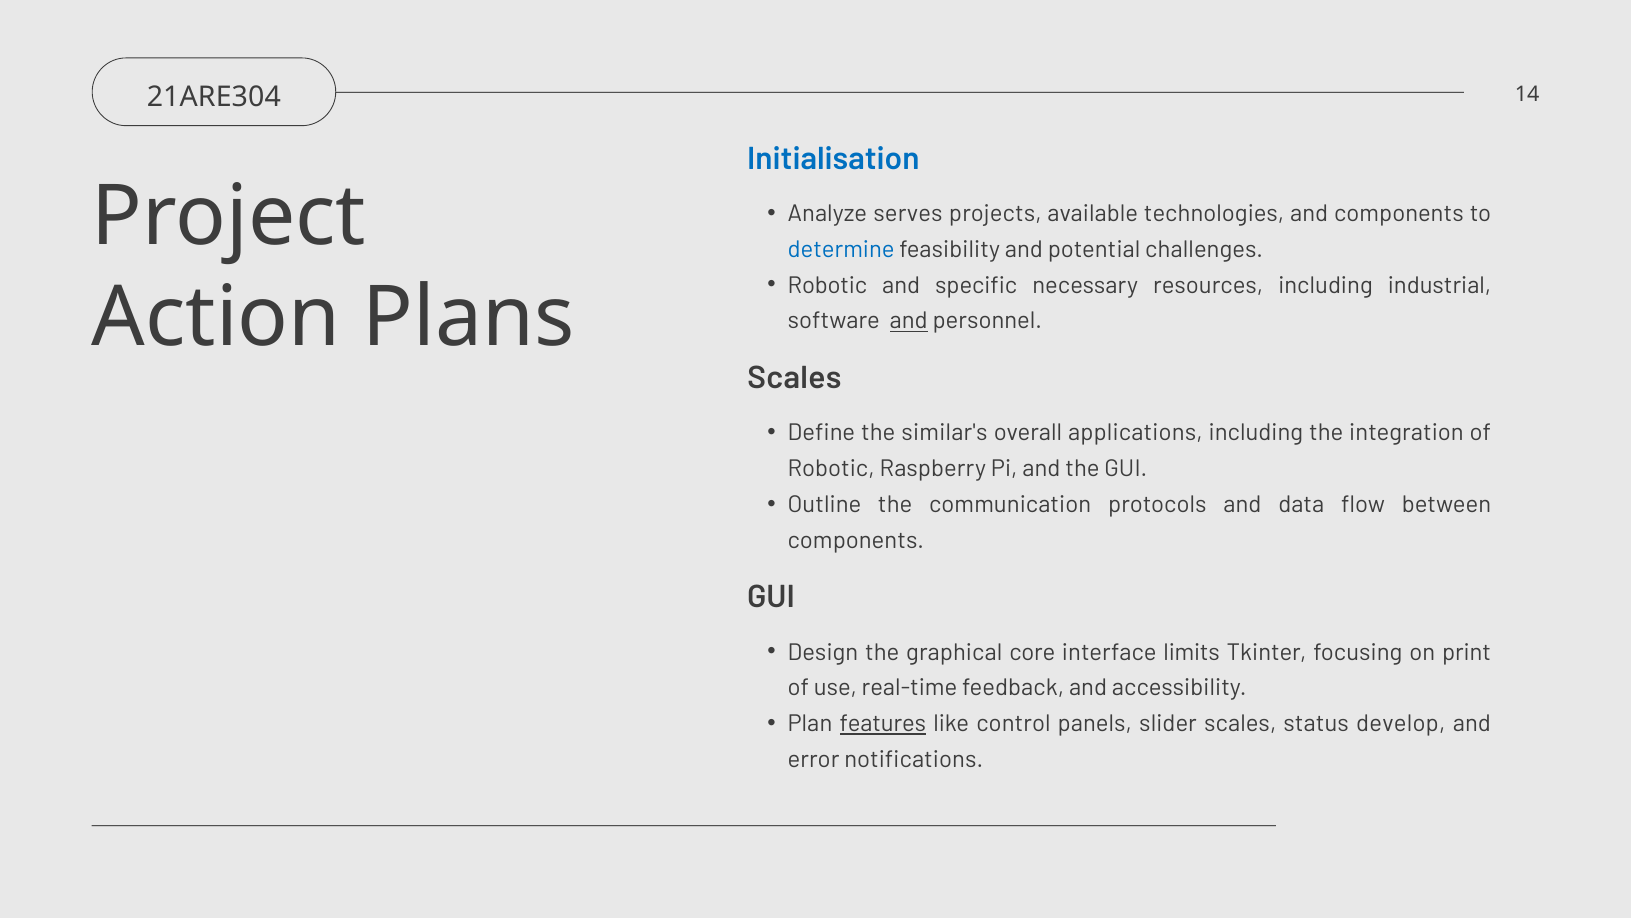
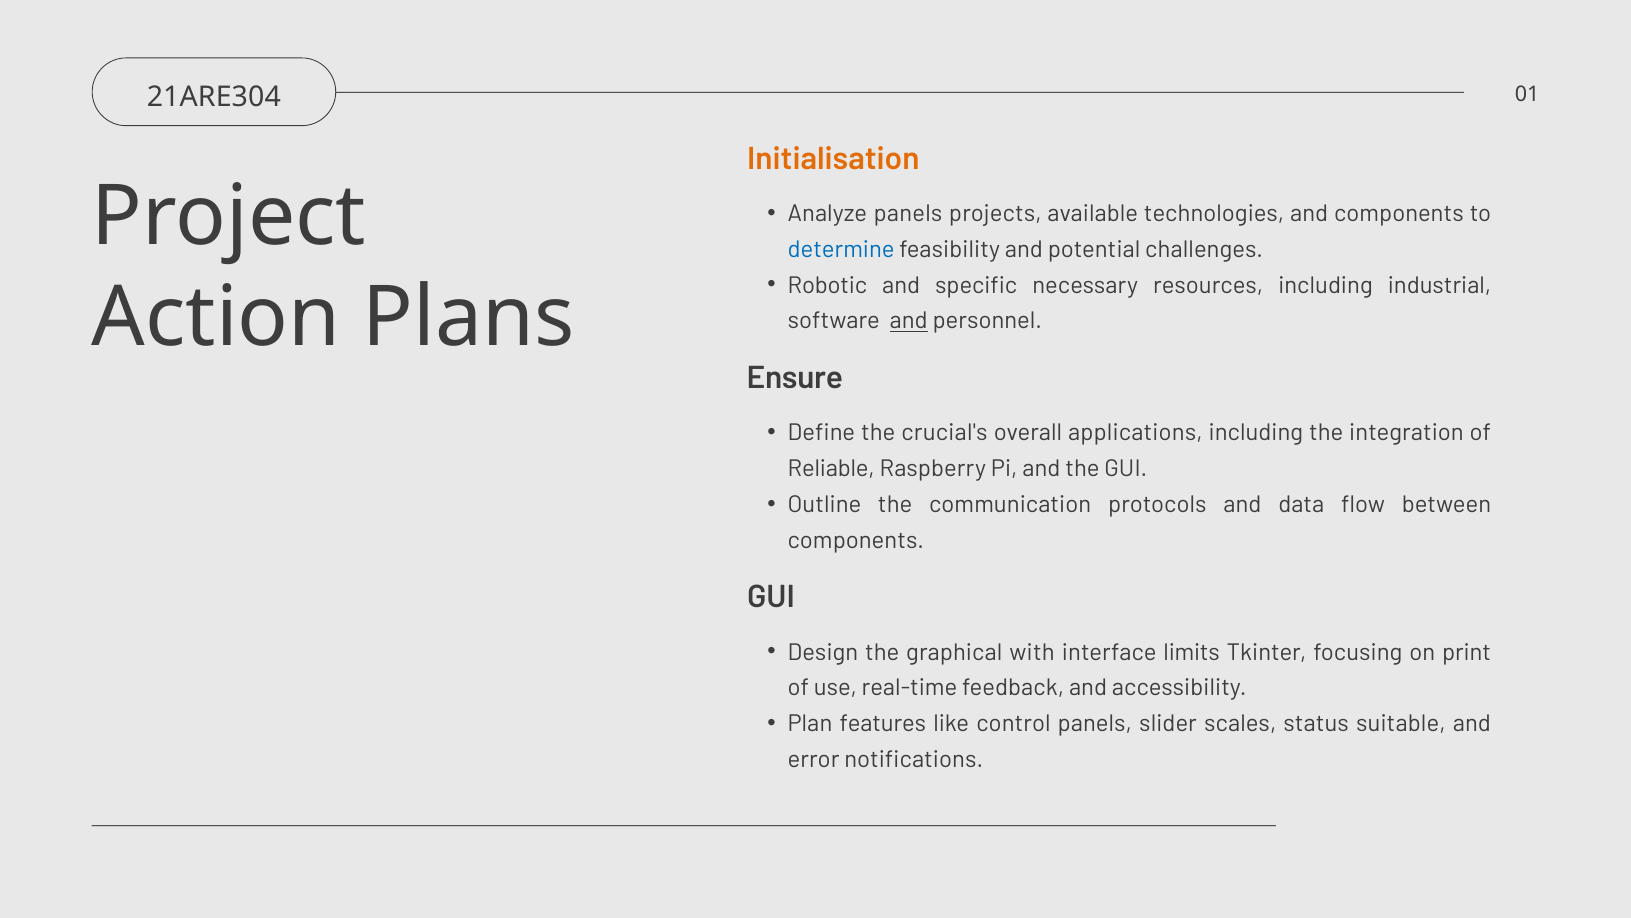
14: 14 -> 01
Initialisation colour: blue -> orange
Analyze serves: serves -> panels
Scales at (794, 377): Scales -> Ensure
similar's: similar's -> crucial's
Robotic at (831, 469): Robotic -> Reliable
core: core -> with
features underline: present -> none
develop: develop -> suitable
